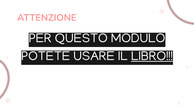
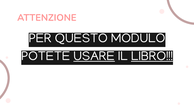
USARE underline: none -> present
